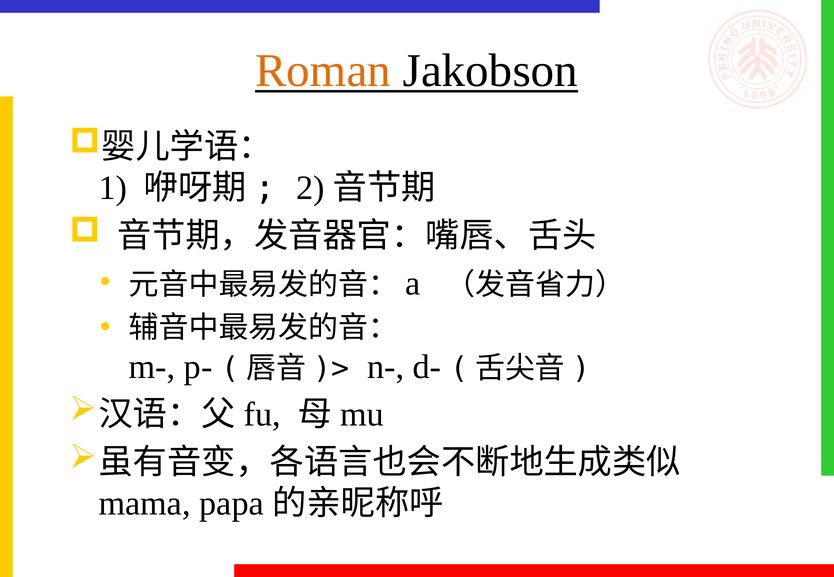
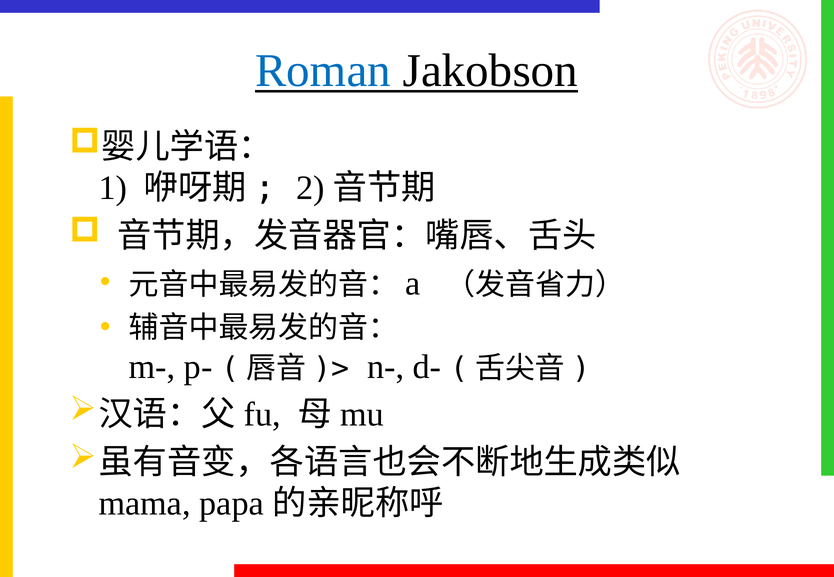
Roman colour: orange -> blue
